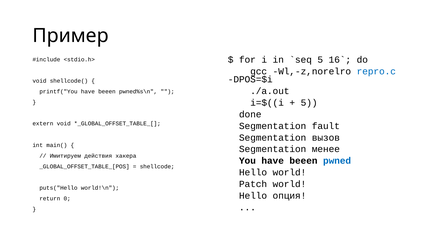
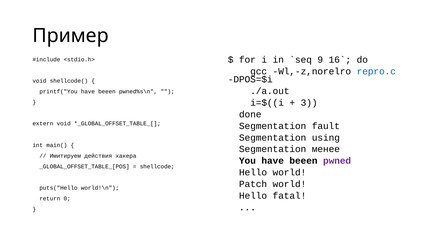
5 at (320, 60): 5 -> 9
5 at (309, 103): 5 -> 3
вызов: вызов -> using
pwned colour: blue -> purple
опция: опция -> fatal
